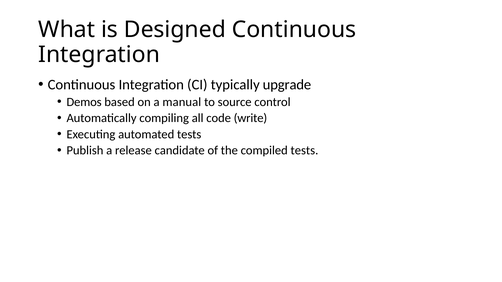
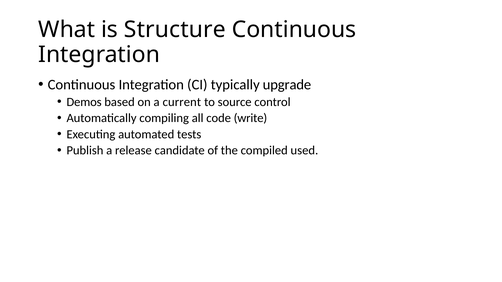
Designed: Designed -> Structure
manual: manual -> current
compiled tests: tests -> used
